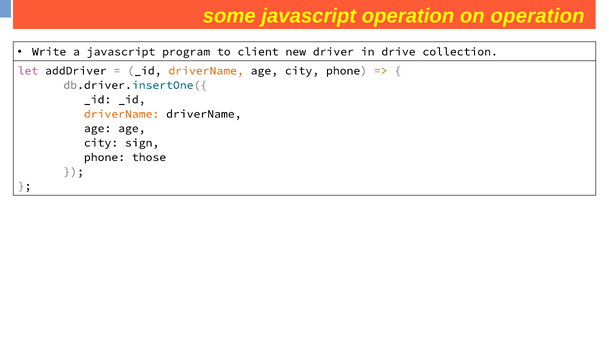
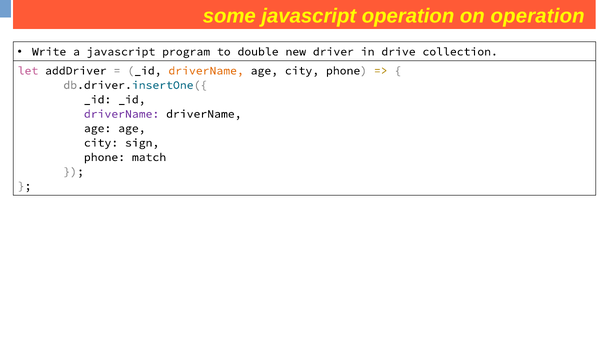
client: client -> double
driverName at (122, 114) colour: orange -> purple
those: those -> match
